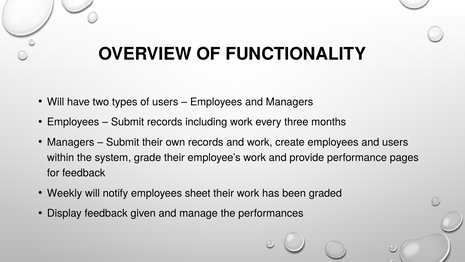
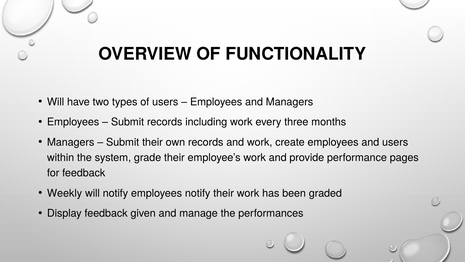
employees sheet: sheet -> notify
